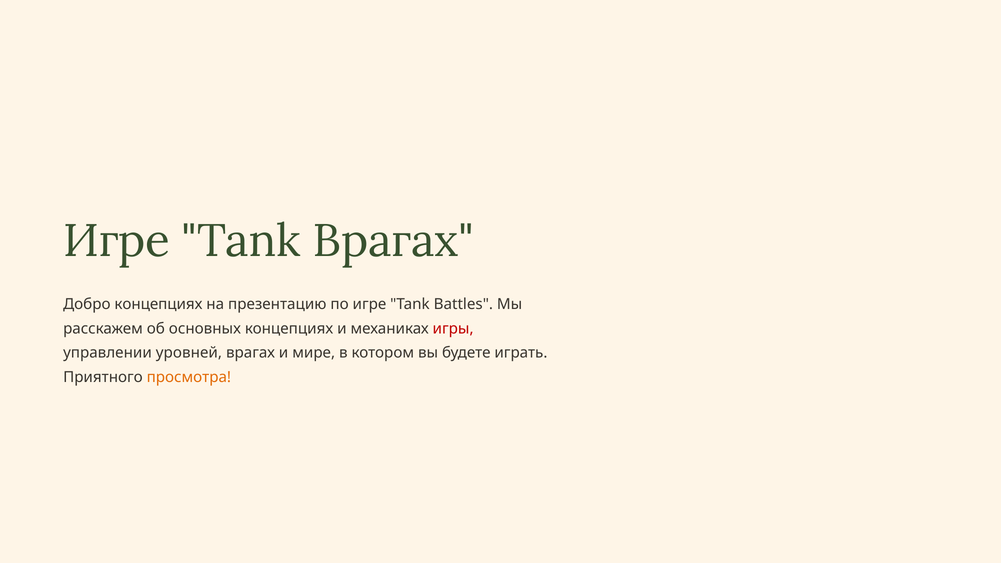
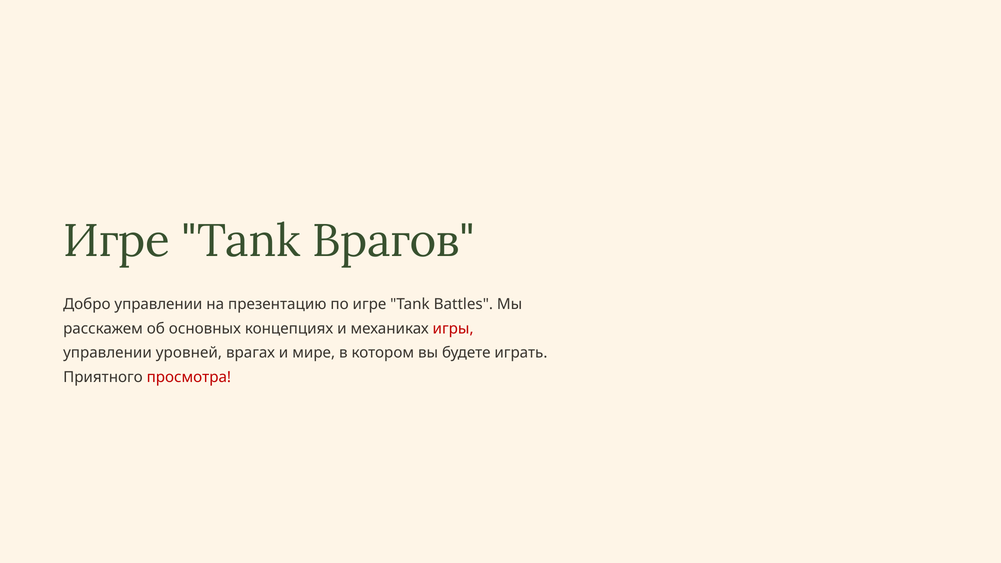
Tank Врагах: Врагах -> Врагов
Добро концепциях: концепциях -> управлении
просмотра colour: orange -> red
